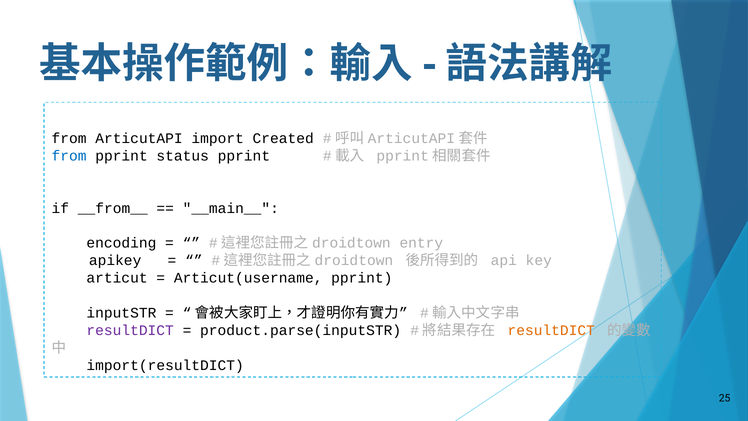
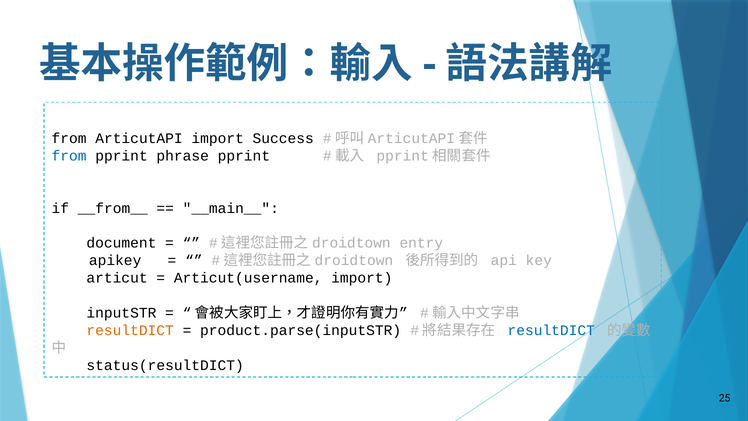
Created: Created -> Success
status: status -> phrase
encoding: encoding -> document
Articut(username pprint: pprint -> import
resultDICT at (130, 330) colour: purple -> orange
resultDICT at (551, 330) colour: orange -> blue
import(resultDICT: import(resultDICT -> status(resultDICT
